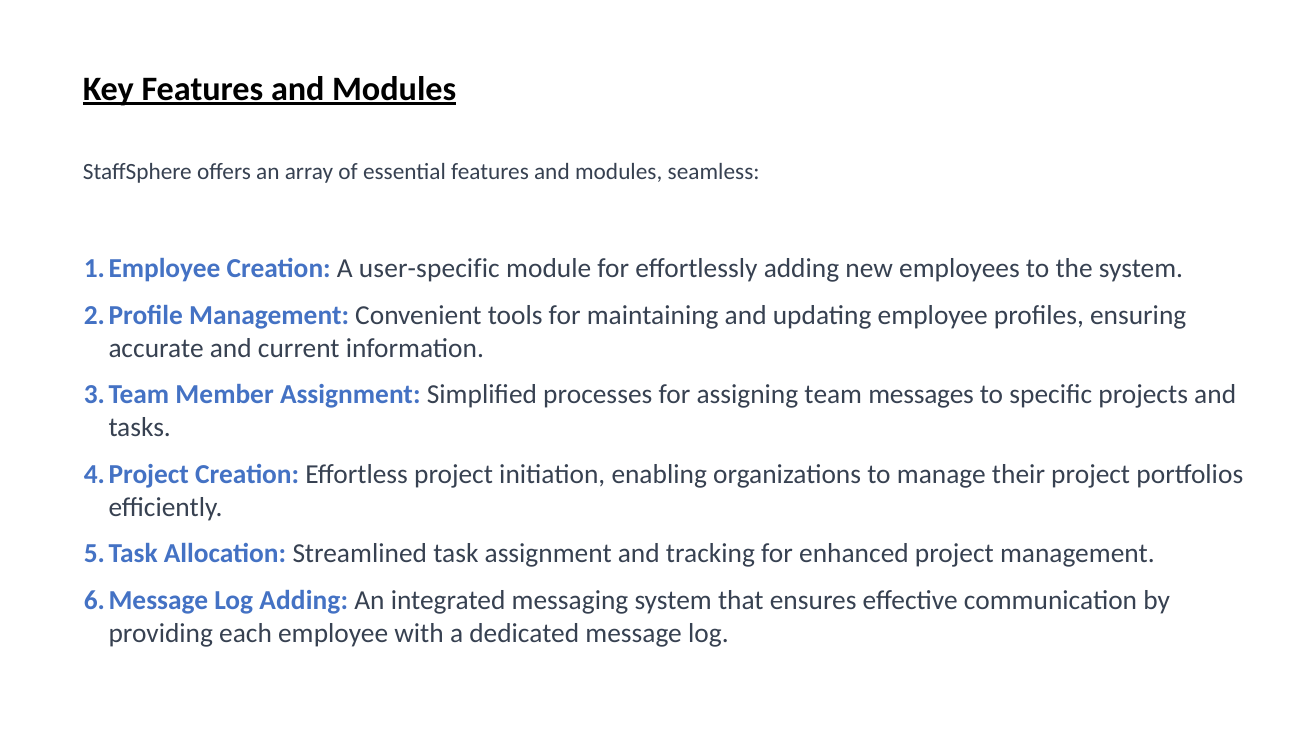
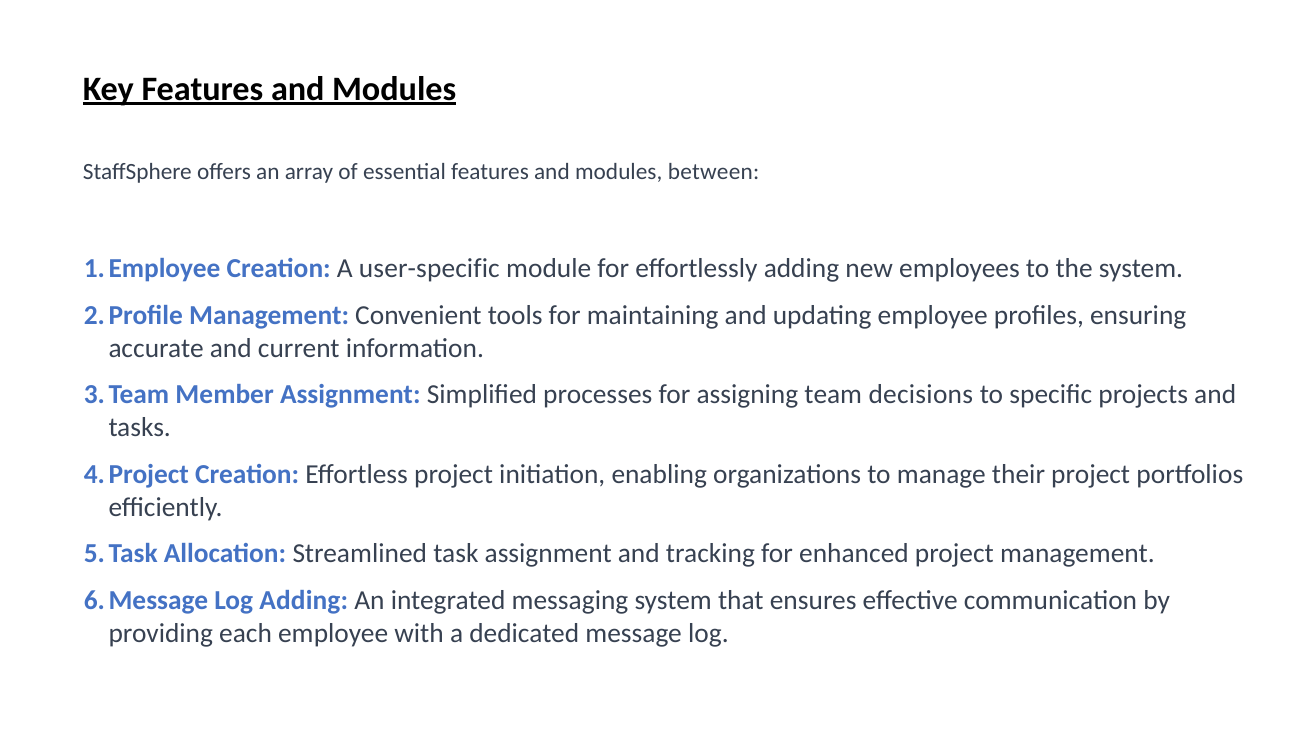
seamless: seamless -> between
messages: messages -> decisions
